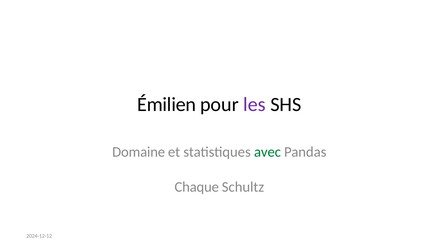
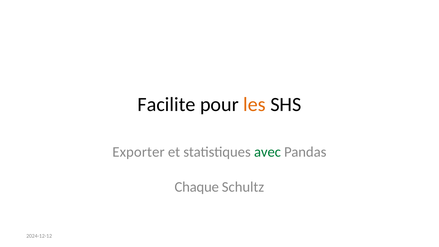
Émilien: Émilien -> Facilite
les colour: purple -> orange
Domaine: Domaine -> Exporter
